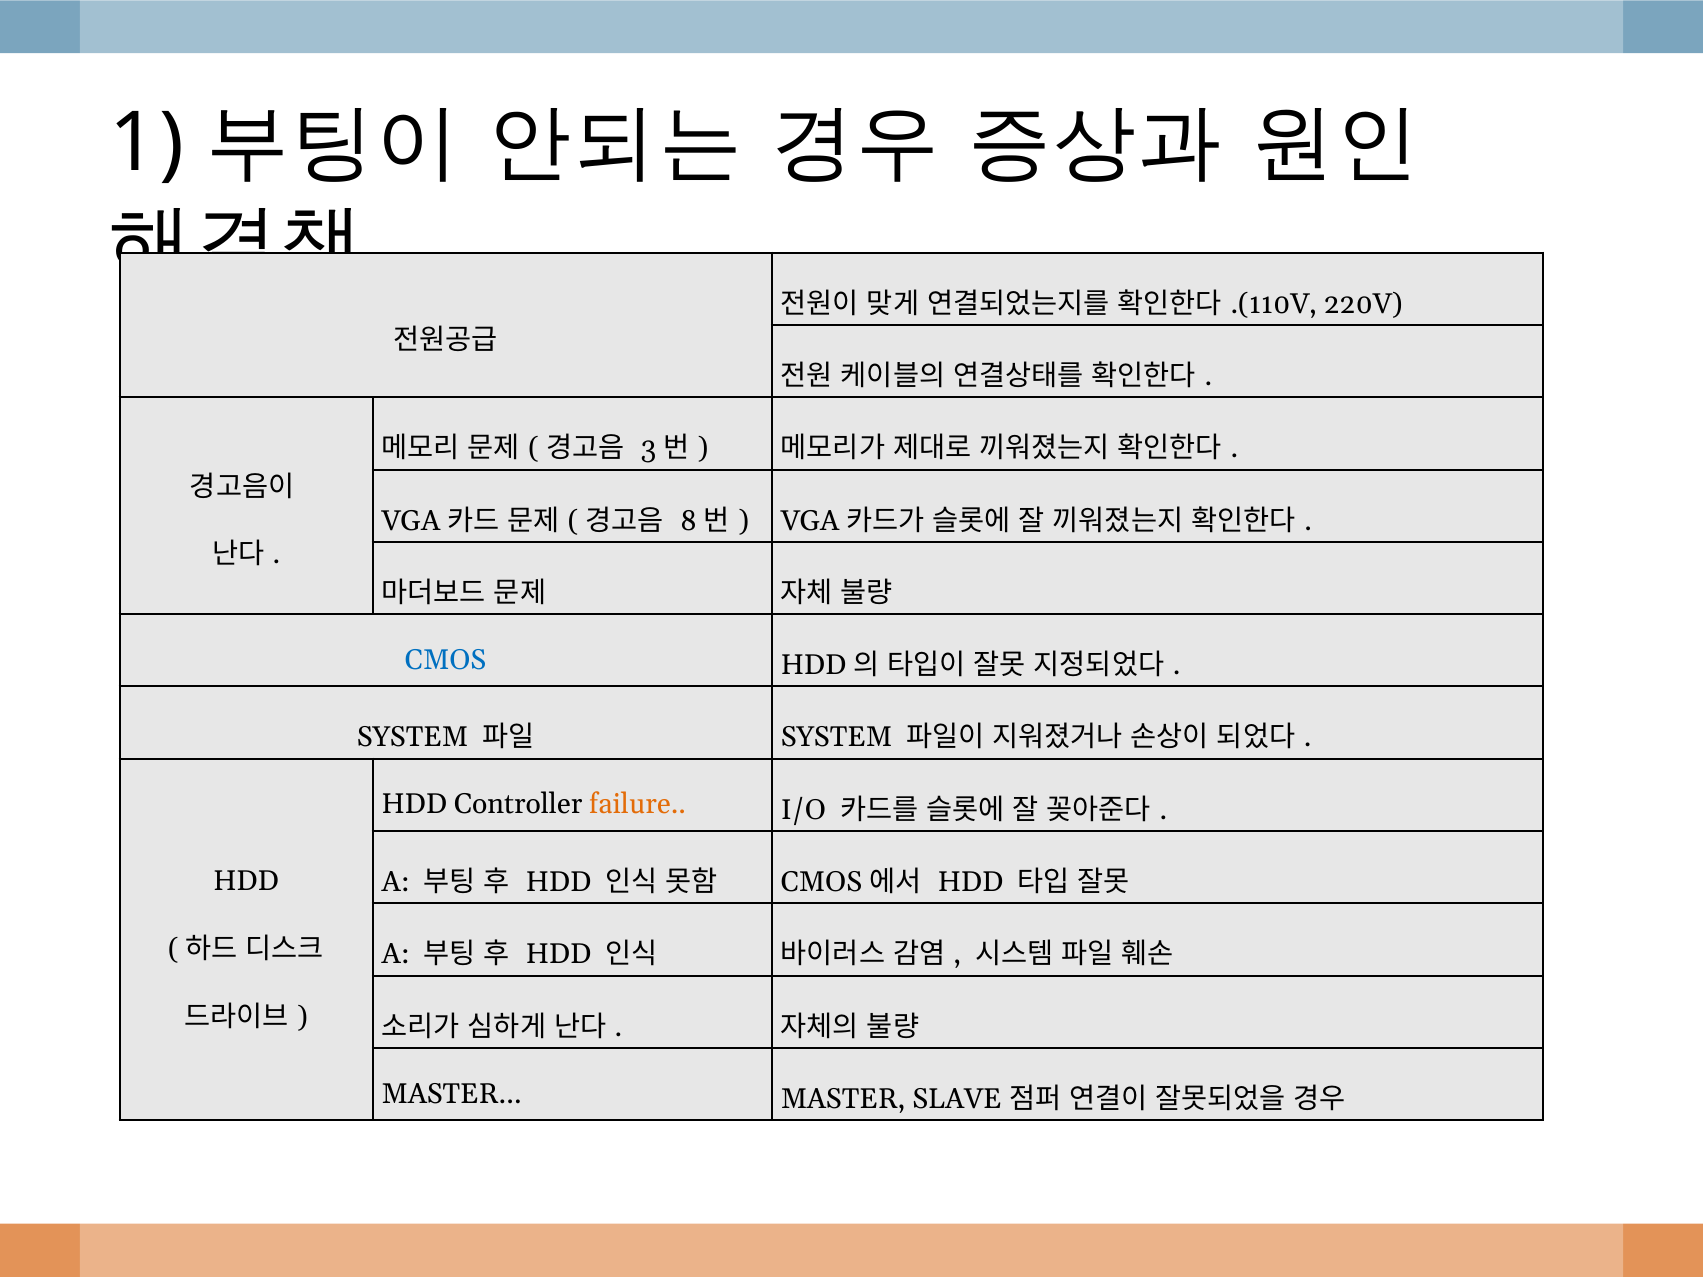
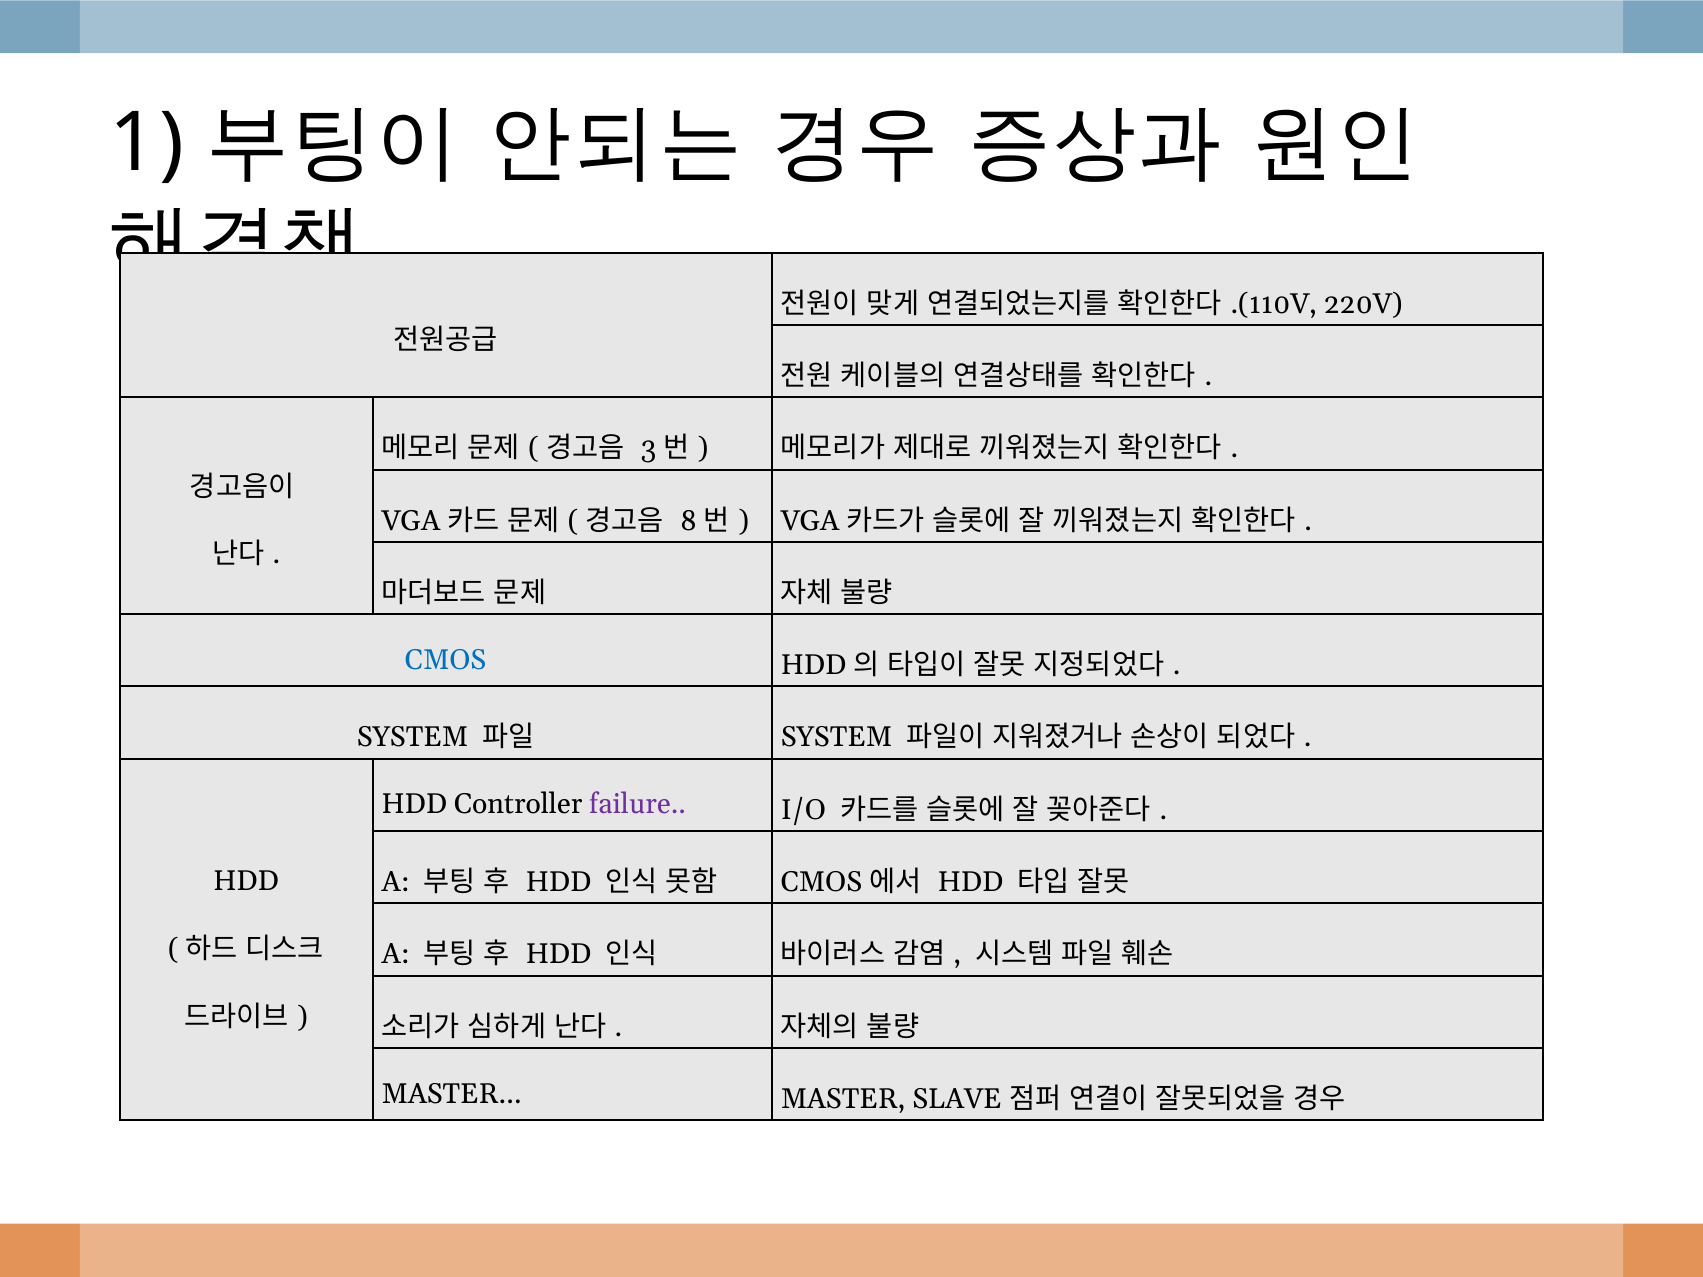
failure colour: orange -> purple
